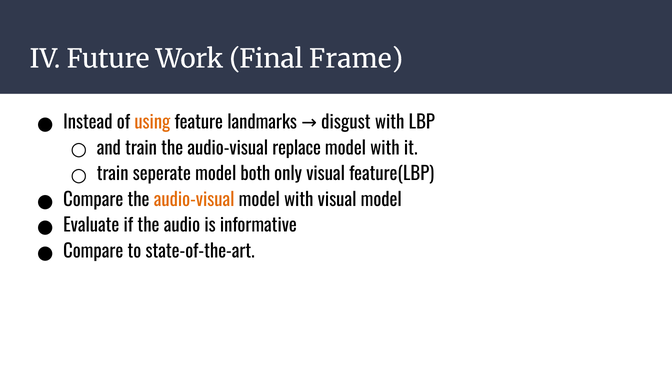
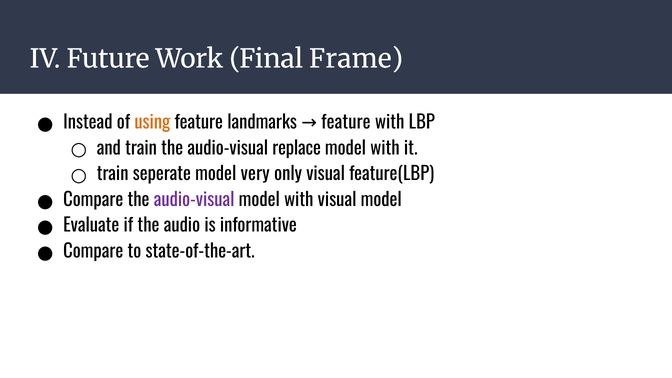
landmarks disgust: disgust -> feature
both: both -> very
audio-visual at (194, 200) colour: orange -> purple
